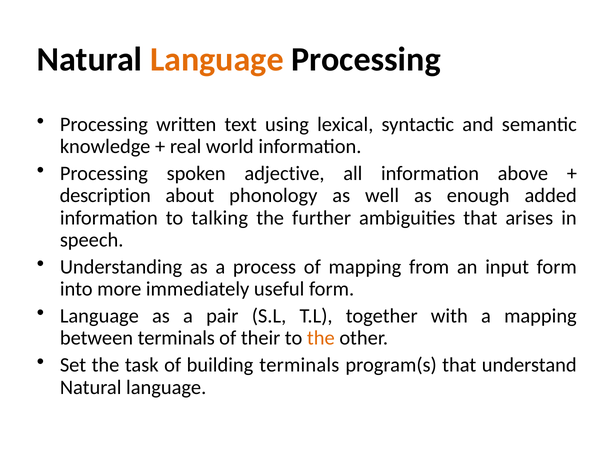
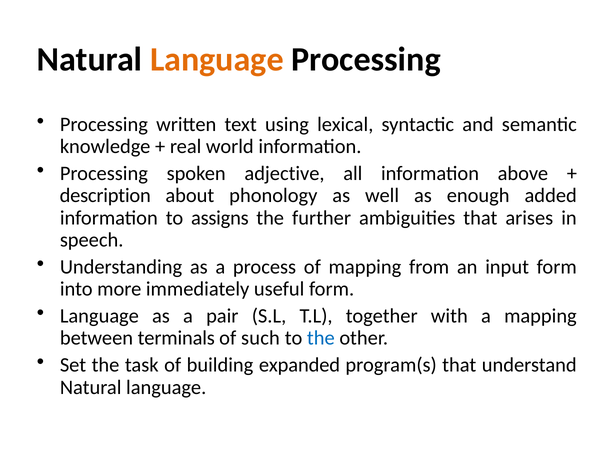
talking: talking -> assigns
their: their -> such
the at (321, 338) colour: orange -> blue
building terminals: terminals -> expanded
